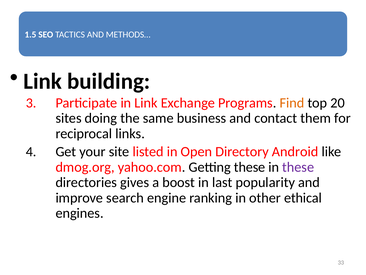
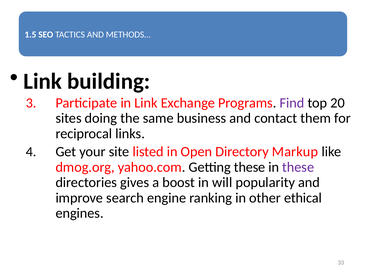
Find colour: orange -> purple
Android: Android -> Markup
last: last -> will
